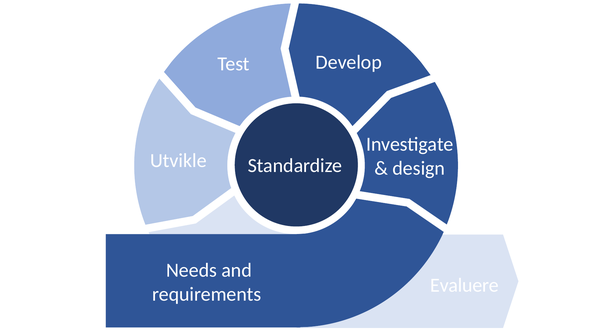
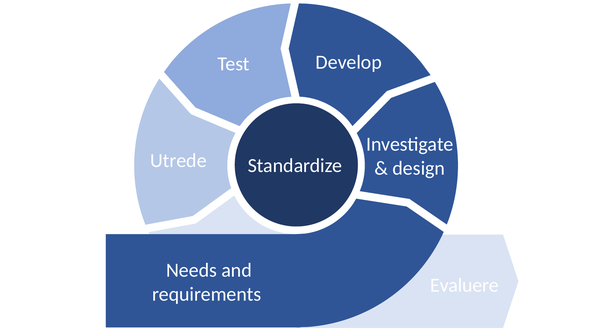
Utvikle: Utvikle -> Utrede
